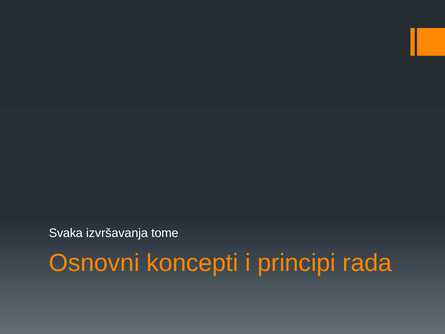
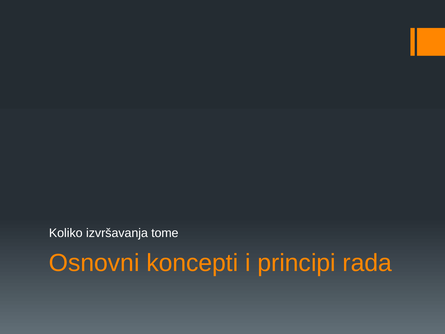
Svaka: Svaka -> Koliko
